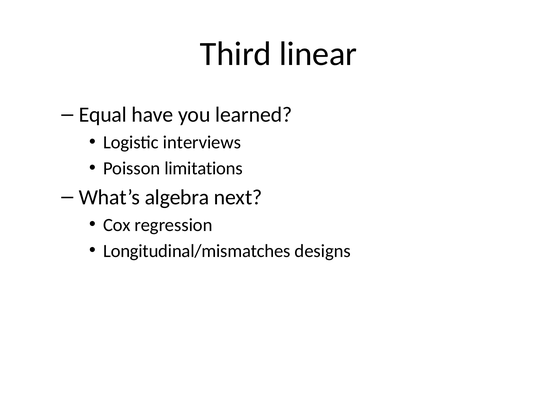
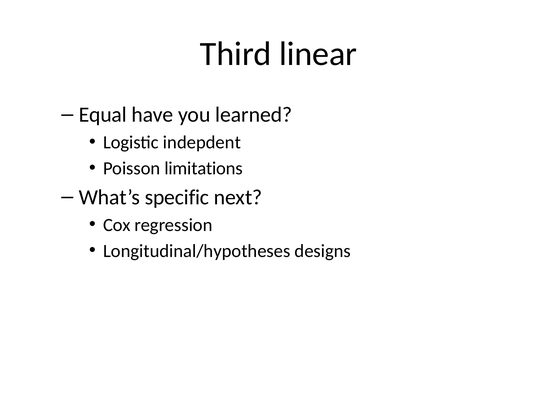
interviews: interviews -> indepdent
algebra: algebra -> specific
Longitudinal/mismatches: Longitudinal/mismatches -> Longitudinal/hypotheses
